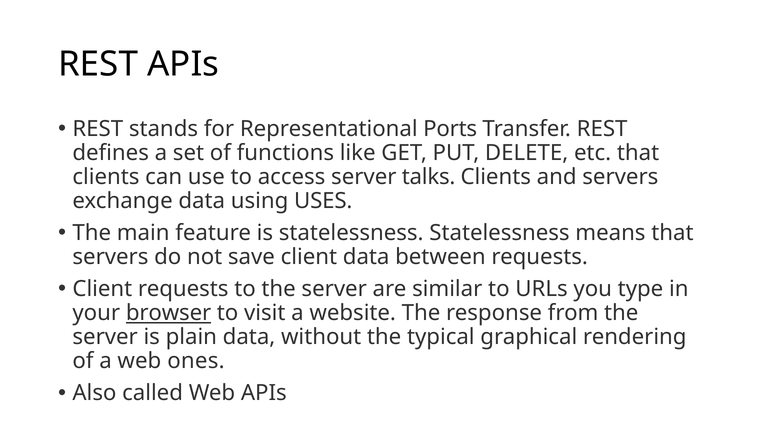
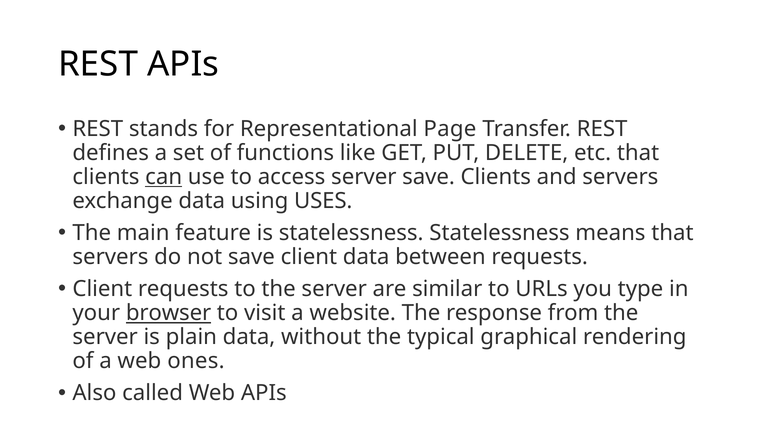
Ports: Ports -> Page
can underline: none -> present
server talks: talks -> save
